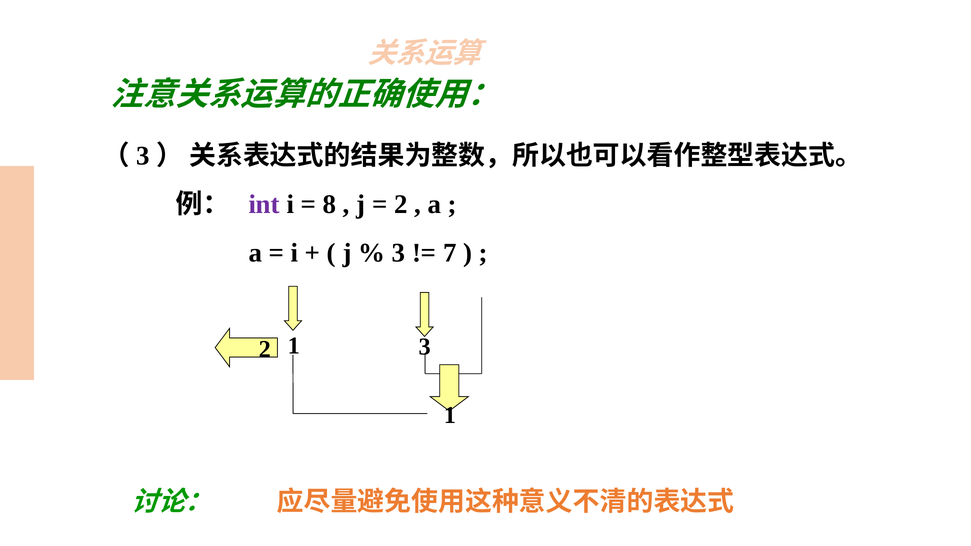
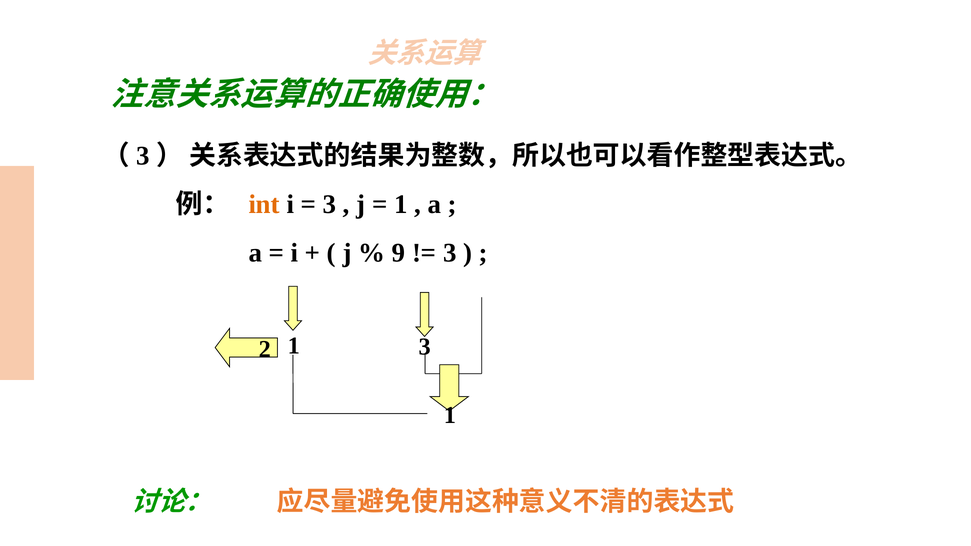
int colour: purple -> orange
8 at (329, 204): 8 -> 3
2 at (401, 204): 2 -> 1
3 at (399, 253): 3 -> 9
7 at (450, 253): 7 -> 3
